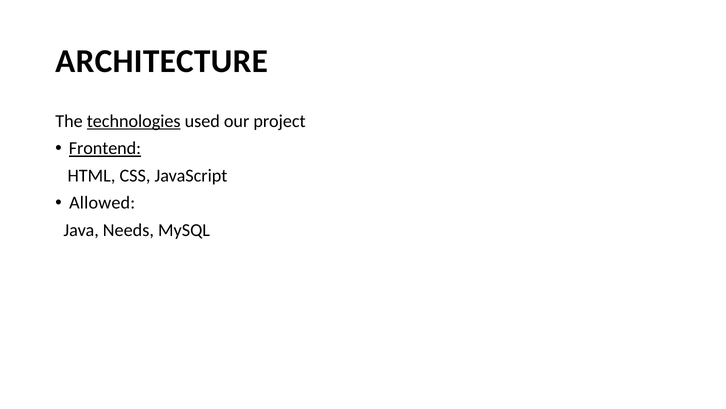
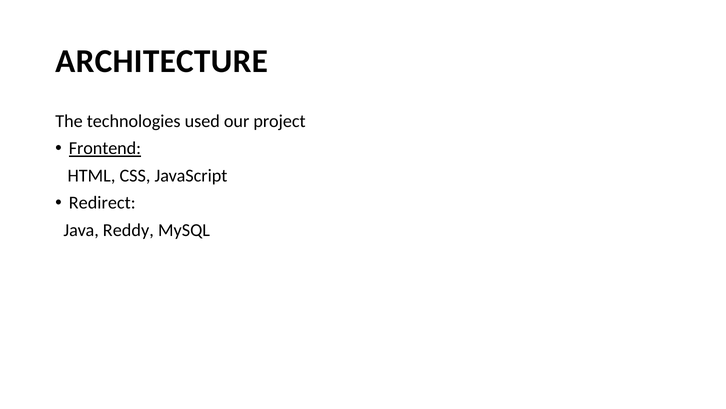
technologies underline: present -> none
Allowed: Allowed -> Redirect
Needs: Needs -> Reddy
